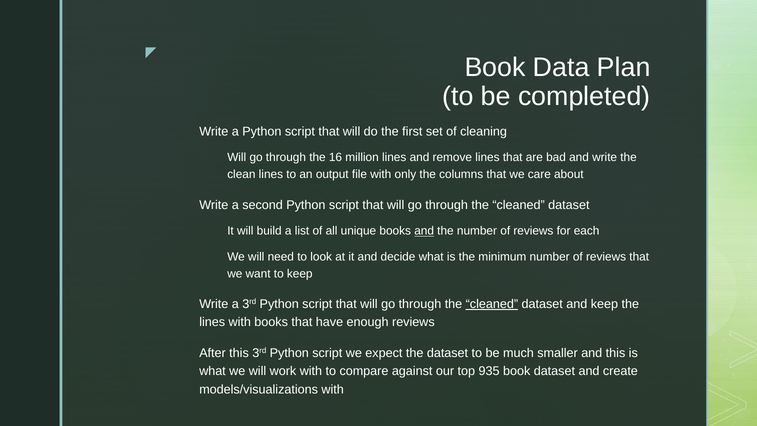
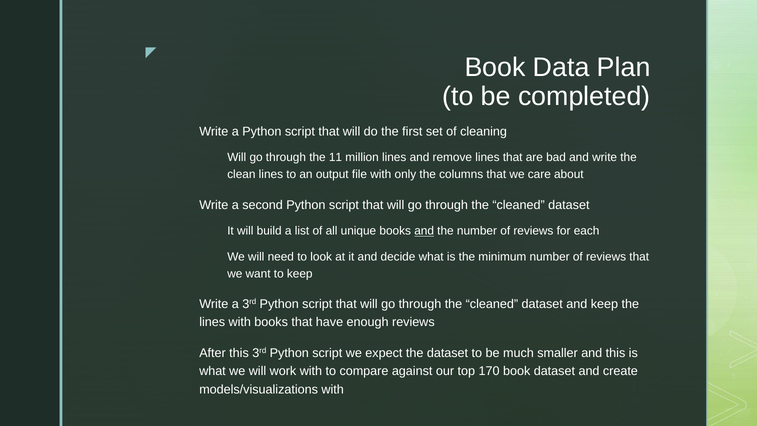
16: 16 -> 11
cleaned at (492, 304) underline: present -> none
935: 935 -> 170
